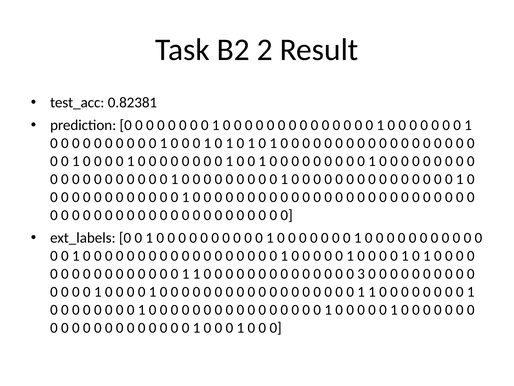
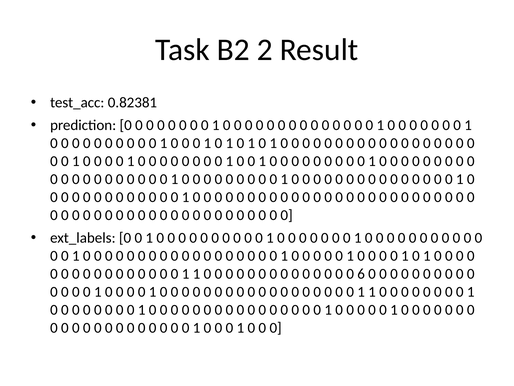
3: 3 -> 6
